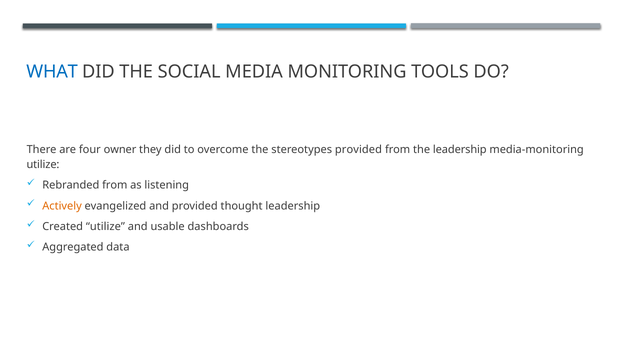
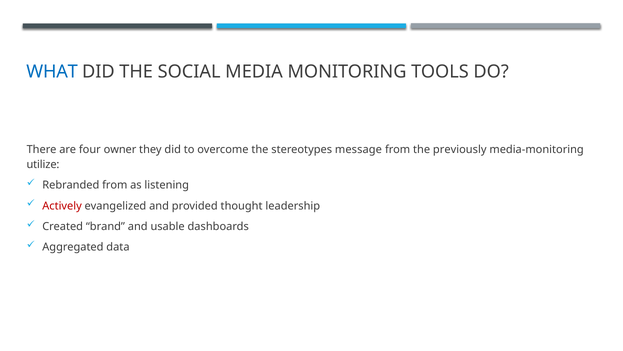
stereotypes provided: provided -> message
the leadership: leadership -> previously
Actively colour: orange -> red
Created utilize: utilize -> brand
